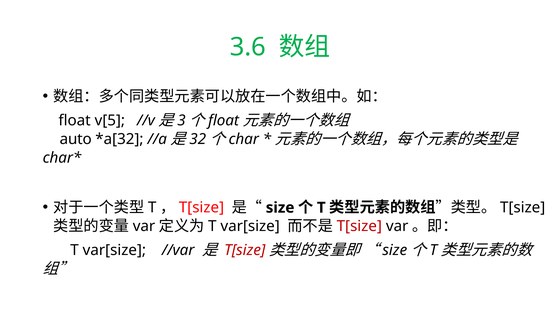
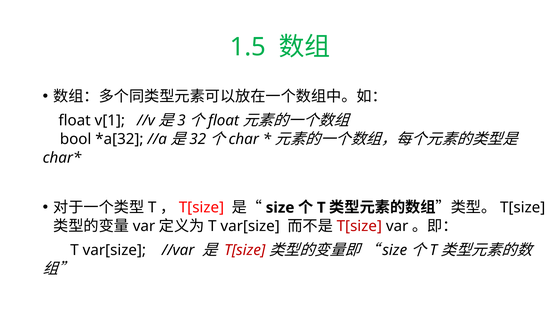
3.6: 3.6 -> 1.5
v[5: v[5 -> v[1
auto: auto -> bool
